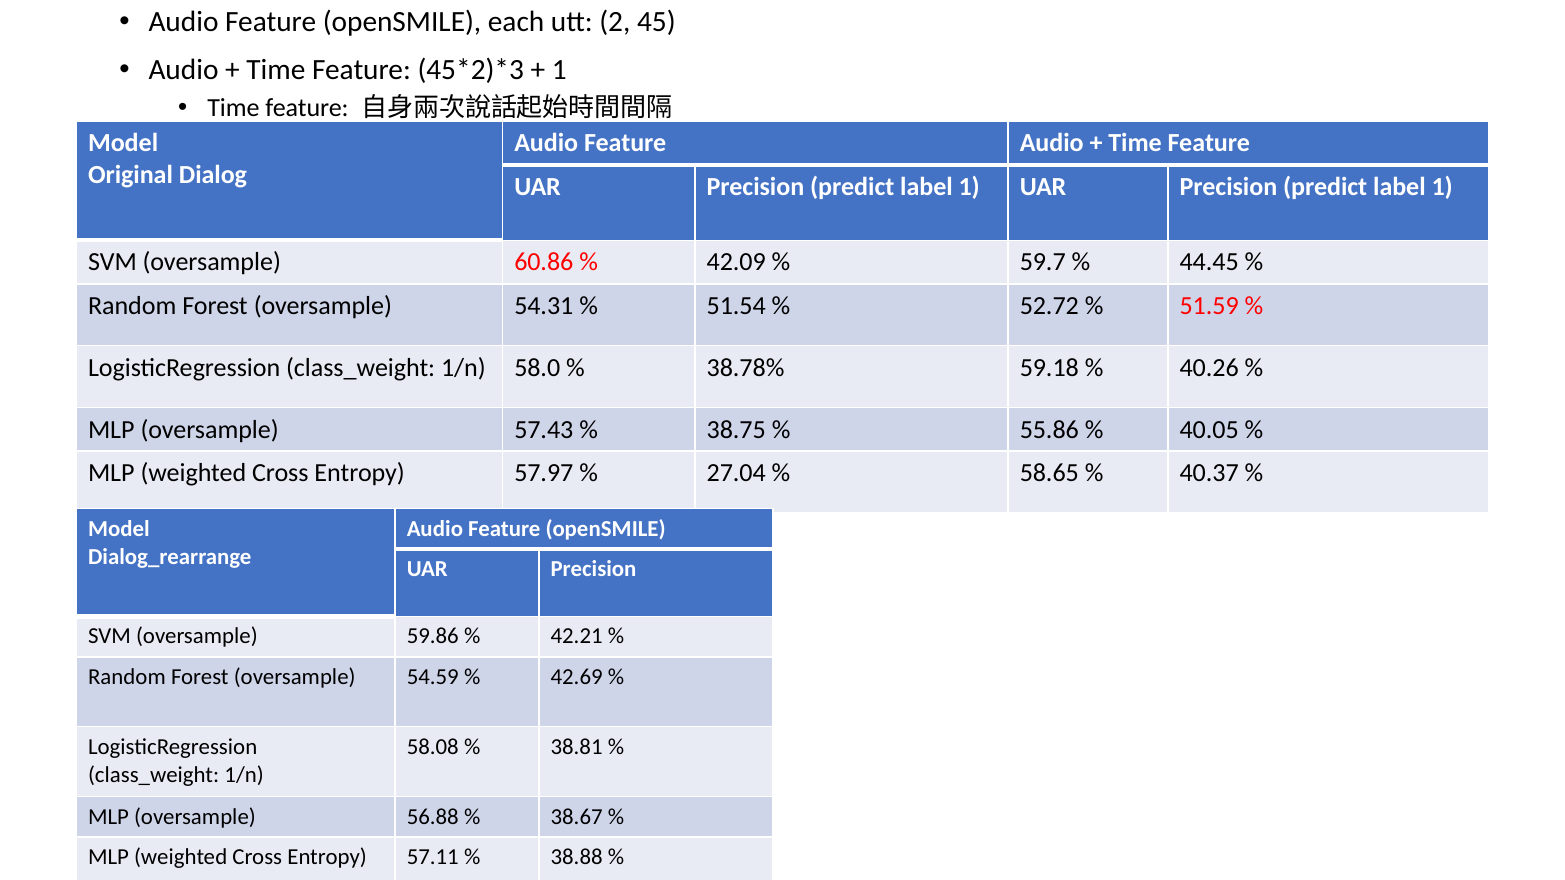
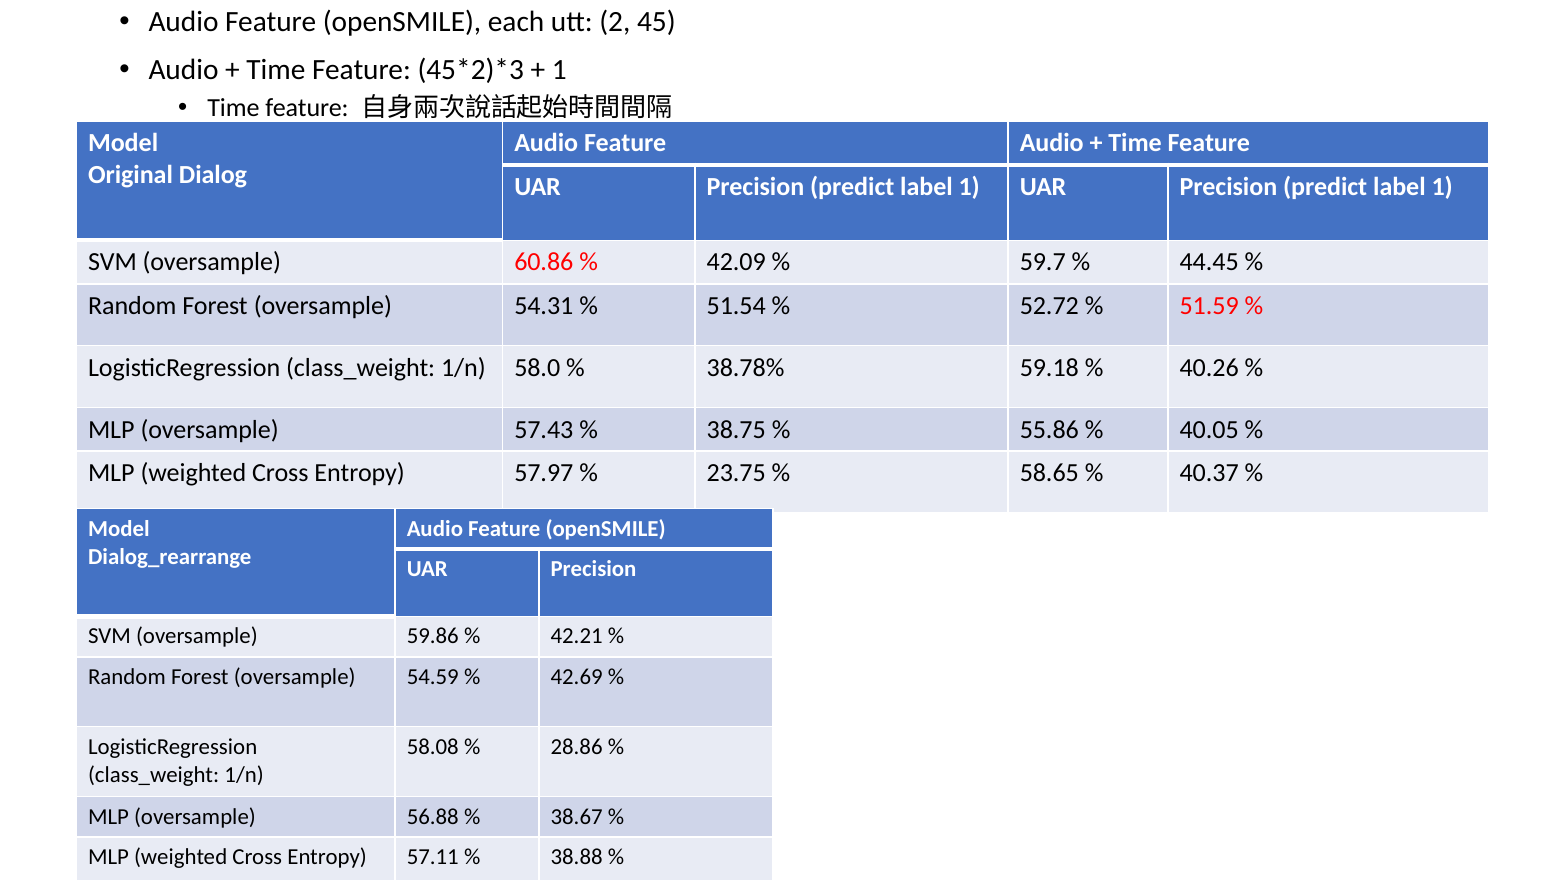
27.04: 27.04 -> 23.75
38.81: 38.81 -> 28.86
